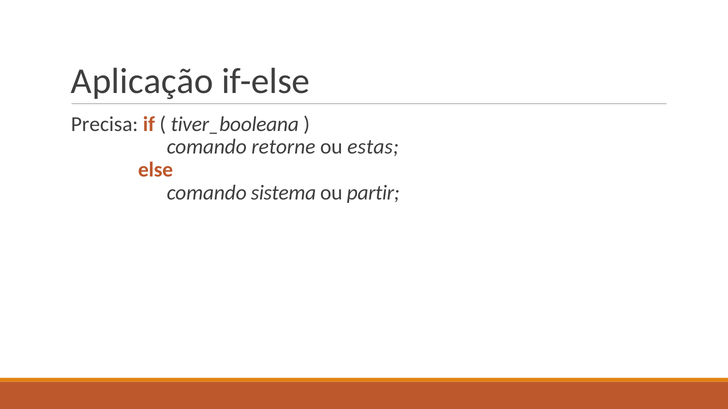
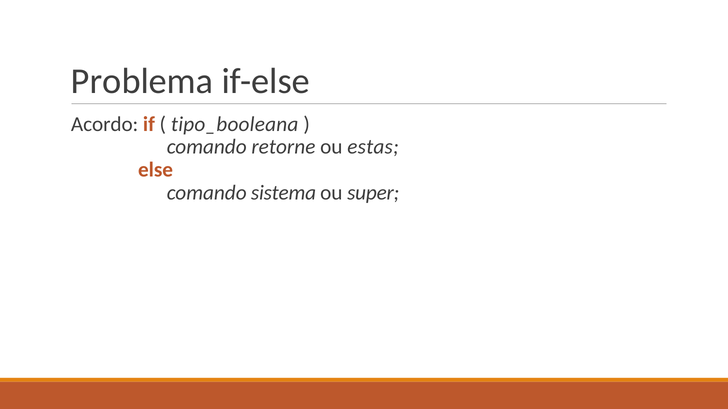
Aplicação: Aplicação -> Problema
Precisa: Precisa -> Acordo
tiver_booleana: tiver_booleana -> tipo_booleana
partir: partir -> super
